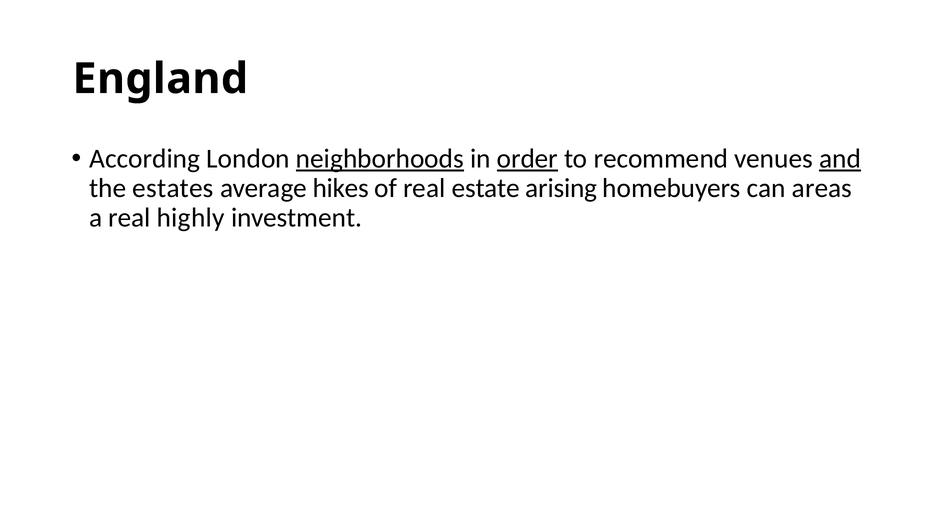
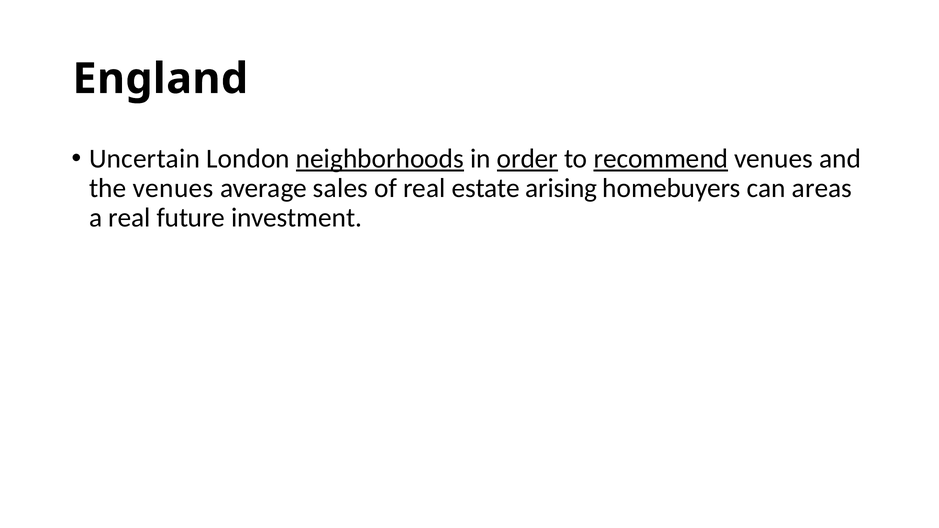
According: According -> Uncertain
recommend underline: none -> present
and underline: present -> none
the estates: estates -> venues
hikes: hikes -> sales
highly: highly -> future
